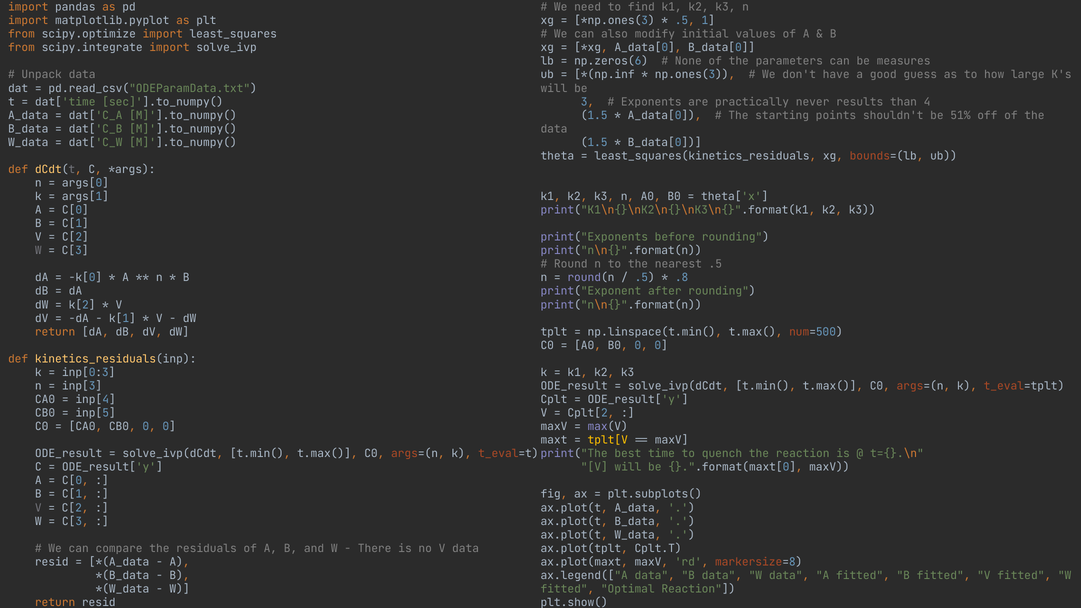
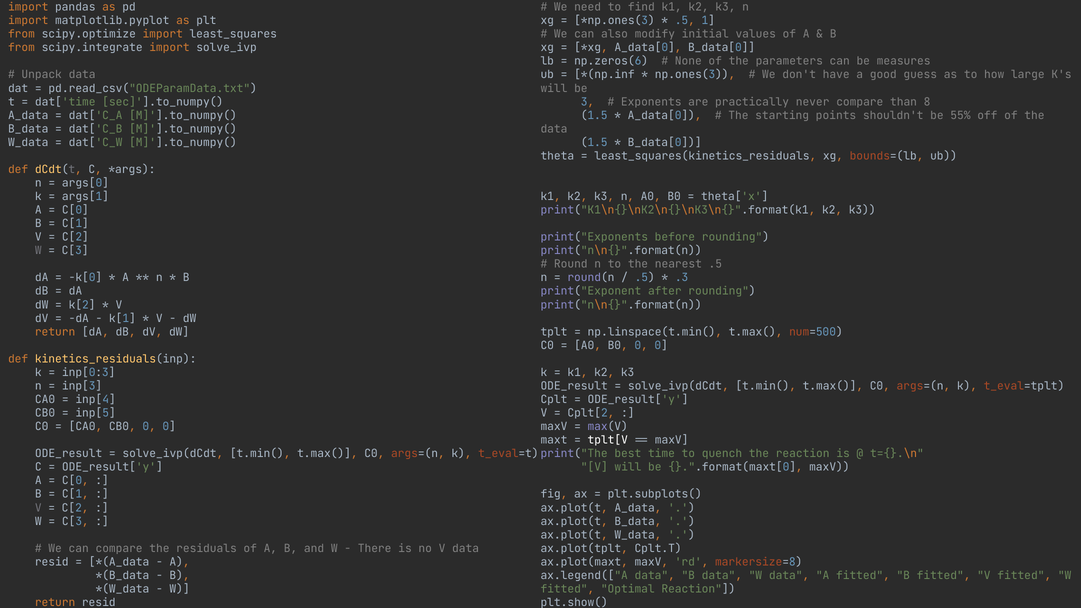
never results: results -> compare
4: 4 -> 8
51%: 51% -> 55%
.8: .8 -> .3
tplt[V colour: yellow -> white
